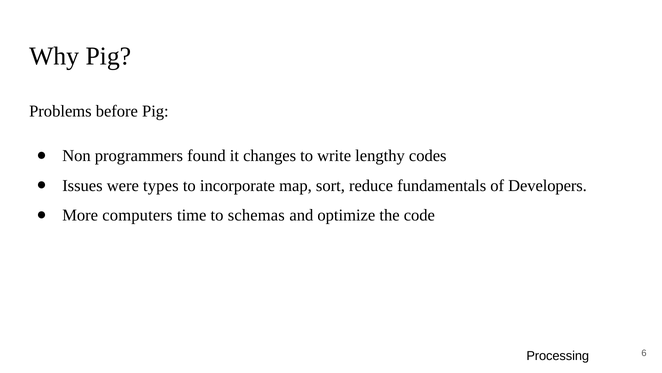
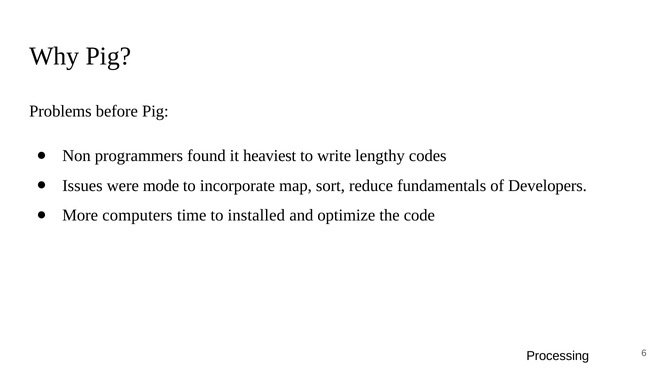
changes: changes -> heaviest
types: types -> mode
schemas: schemas -> installed
